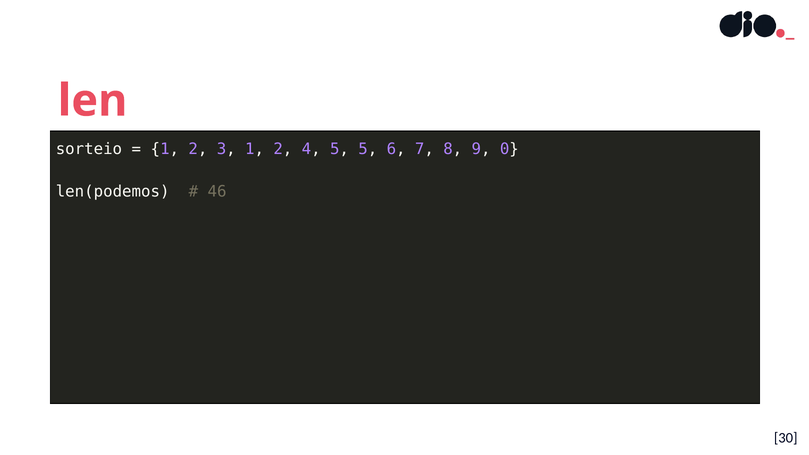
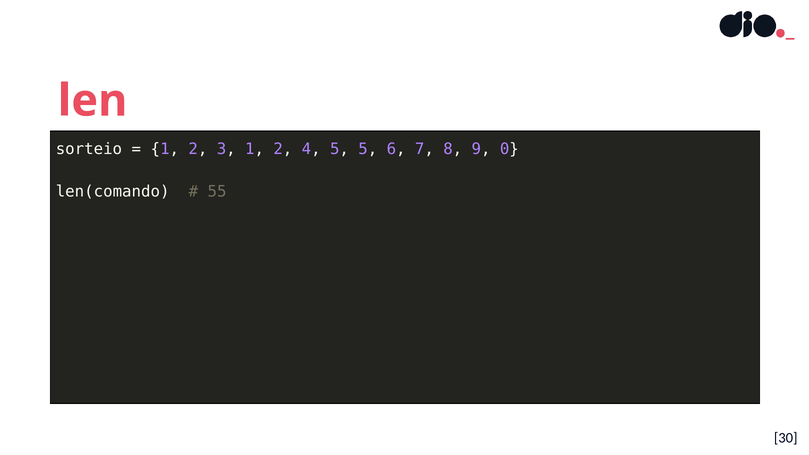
len(podemos: len(podemos -> len(comando
46: 46 -> 55
